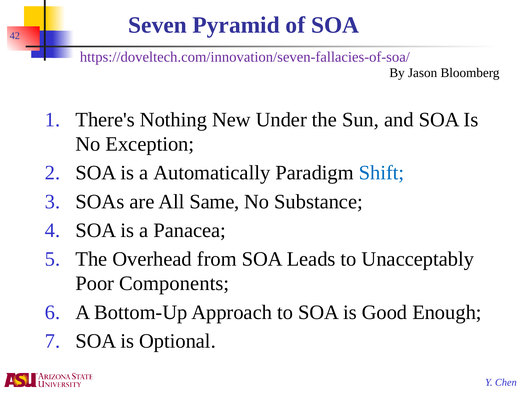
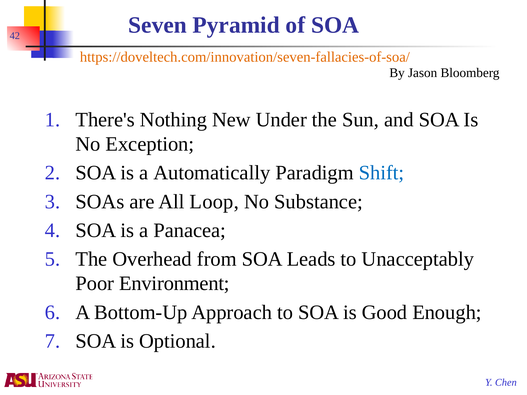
https://doveltech.com/innovation/seven-fallacies-of-soa/ colour: purple -> orange
Same: Same -> Loop
Components: Components -> Environment
